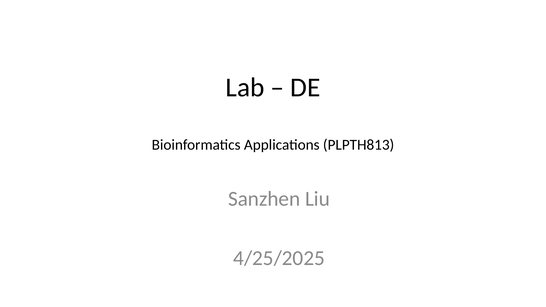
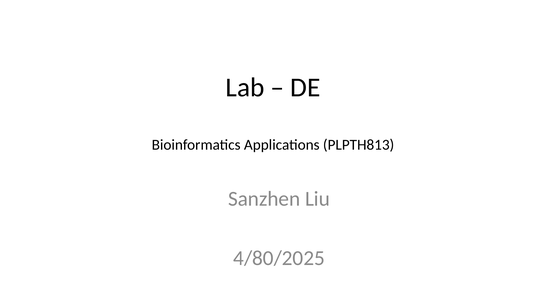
4/25/2025: 4/25/2025 -> 4/80/2025
